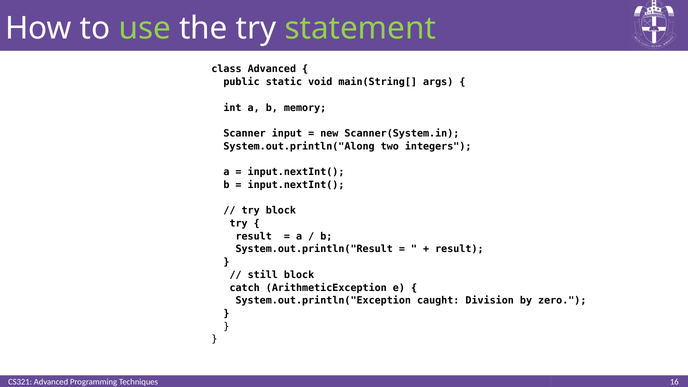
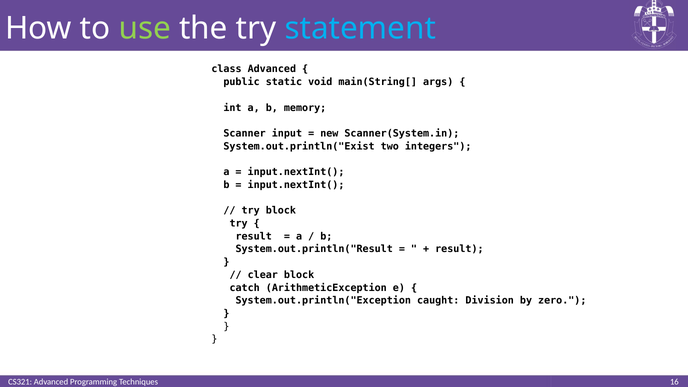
statement colour: light green -> light blue
System.out.println("Along: System.out.println("Along -> System.out.println("Exist
still: still -> clear
